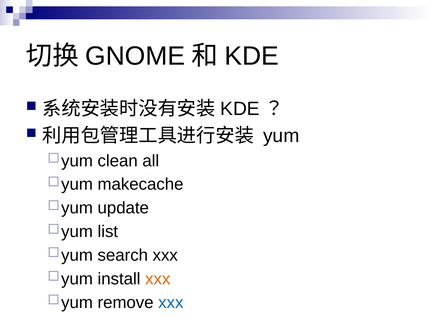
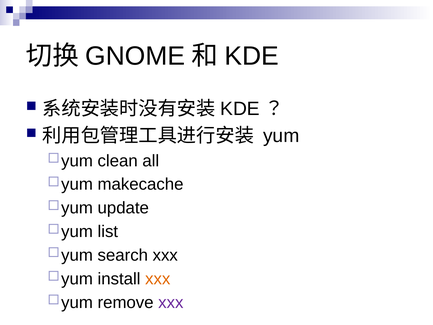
xxx at (171, 302) colour: blue -> purple
